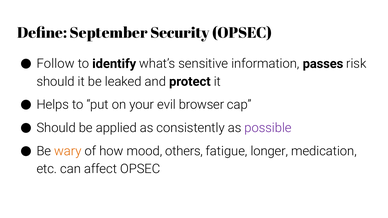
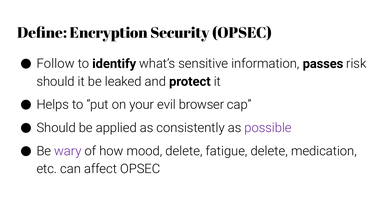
September: September -> Encryption
wary colour: orange -> purple
mood others: others -> delete
fatigue longer: longer -> delete
